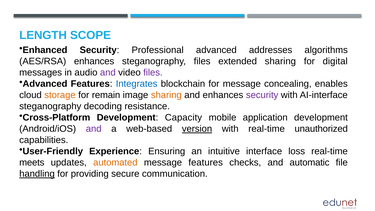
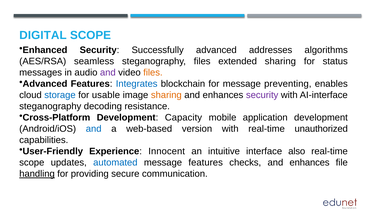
LENGTH: LENGTH -> DIGITAL
Professional: Professional -> Successfully
AES/RSA enhances: enhances -> seamless
digital: digital -> status
files at (153, 73) colour: purple -> orange
concealing: concealing -> preventing
storage colour: orange -> blue
remain: remain -> usable
and at (94, 129) colour: purple -> blue
version underline: present -> none
Ensuring: Ensuring -> Innocent
loss: loss -> also
meets at (32, 163): meets -> scope
automated colour: orange -> blue
checks and automatic: automatic -> enhances
